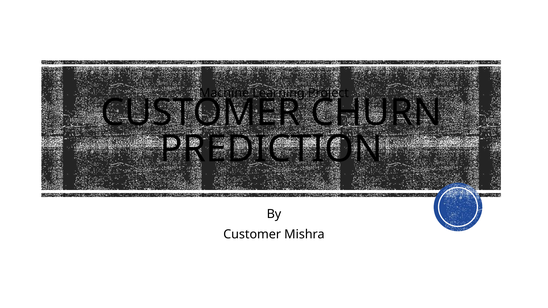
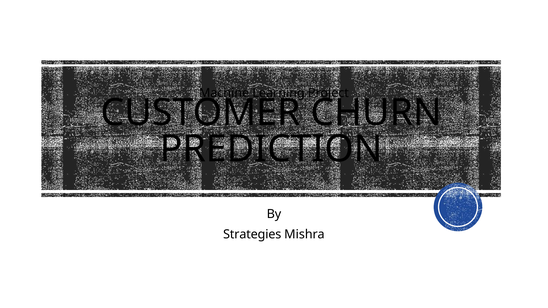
Customer at (252, 235): Customer -> Strategies
